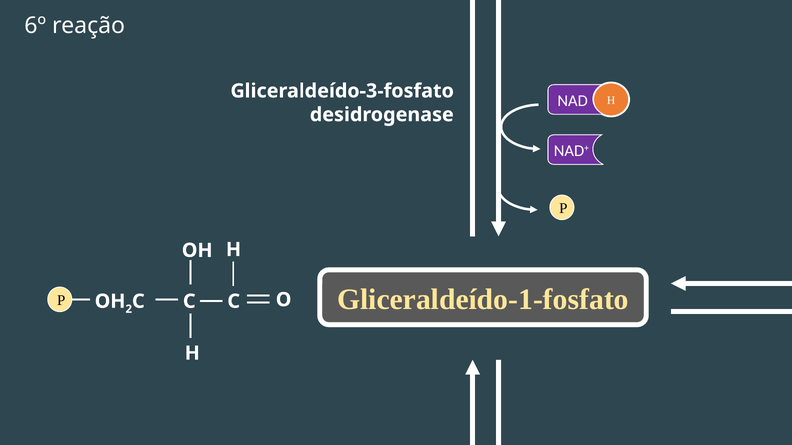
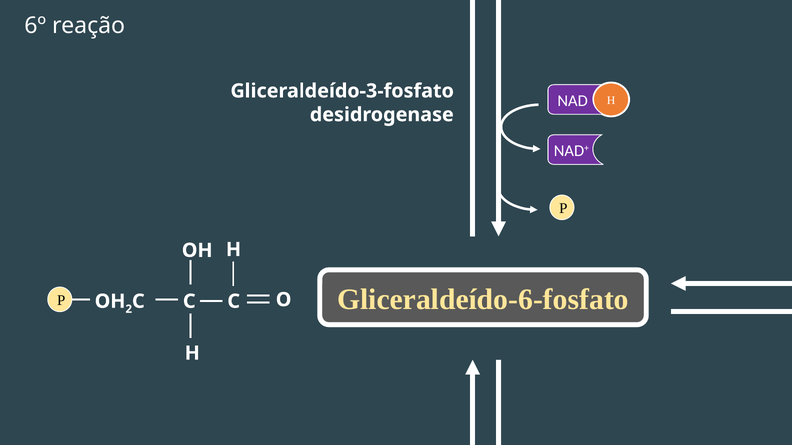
Gliceraldeído-1-fosfato: Gliceraldeído-1-fosfato -> Gliceraldeído-6-fosfato
